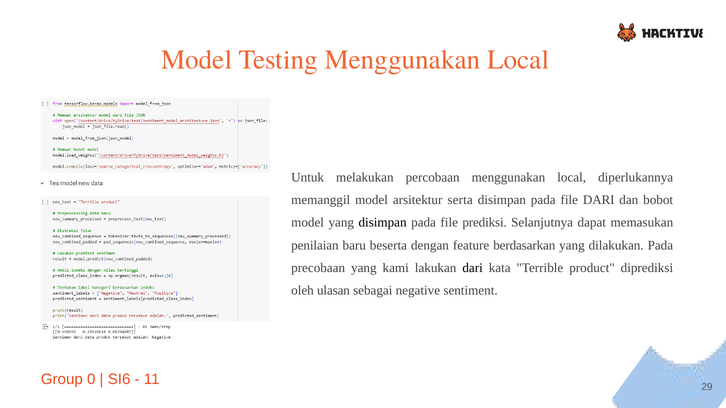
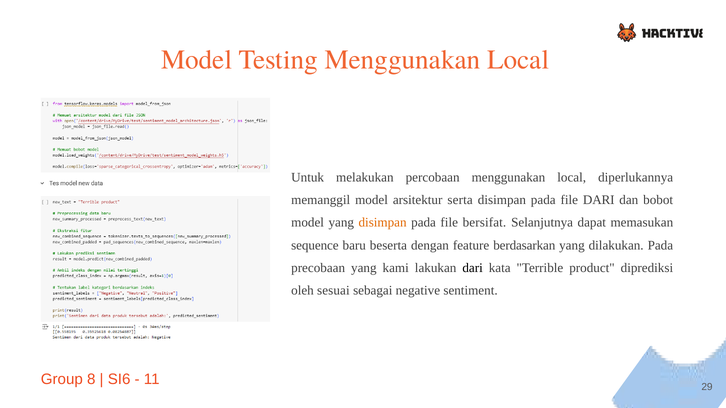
disimpan at (383, 223) colour: black -> orange
prediksi: prediksi -> bersifat
penilaian: penilaian -> sequence
ulasan: ulasan -> sesuai
0: 0 -> 8
